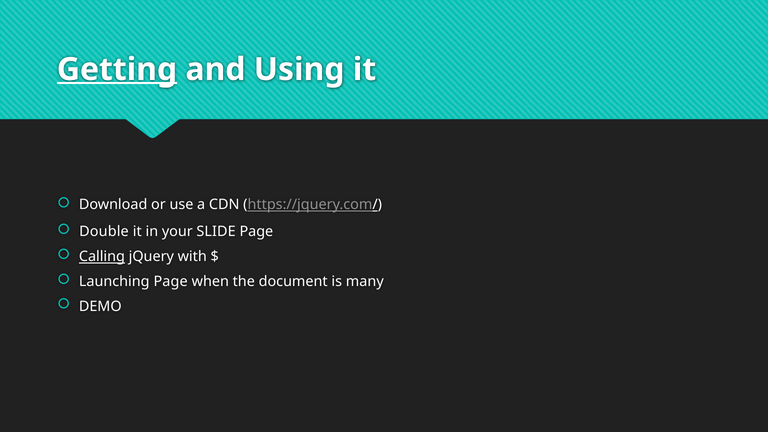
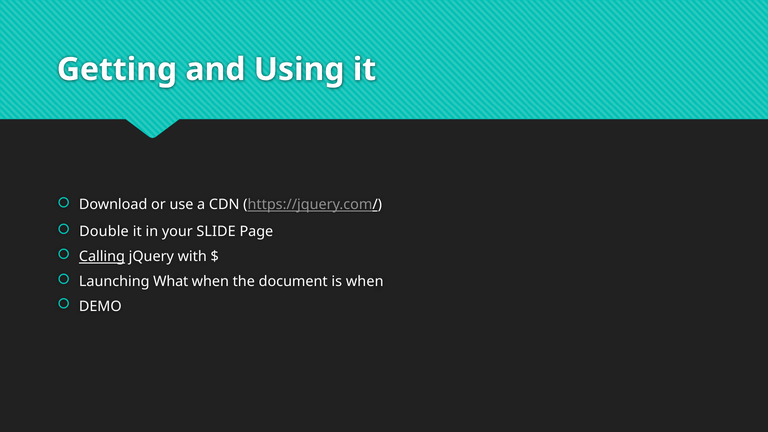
Getting underline: present -> none
Launching Page: Page -> What
is many: many -> when
